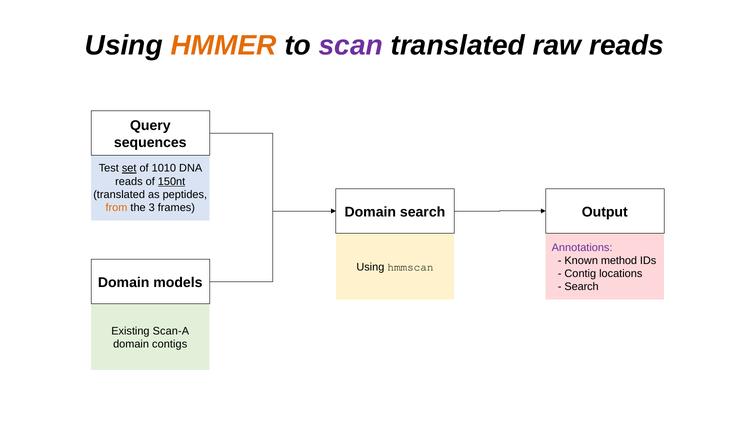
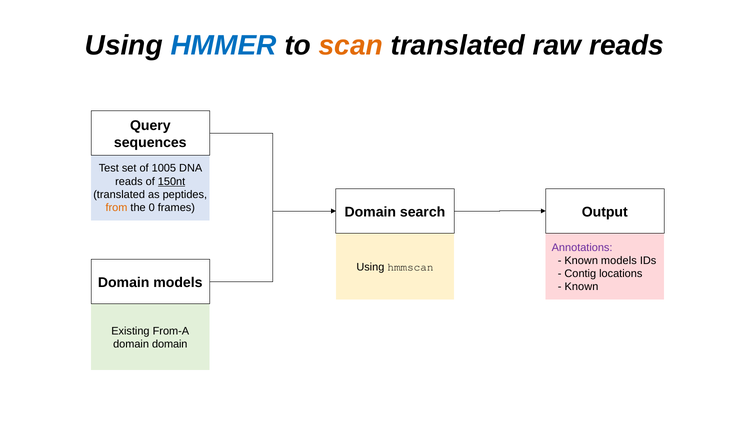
HMMER colour: orange -> blue
scan colour: purple -> orange
set underline: present -> none
1010: 1010 -> 1005
3: 3 -> 0
Known method: method -> models
Search at (582, 287): Search -> Known
Scan-A: Scan-A -> From-A
contigs at (170, 344): contigs -> domain
